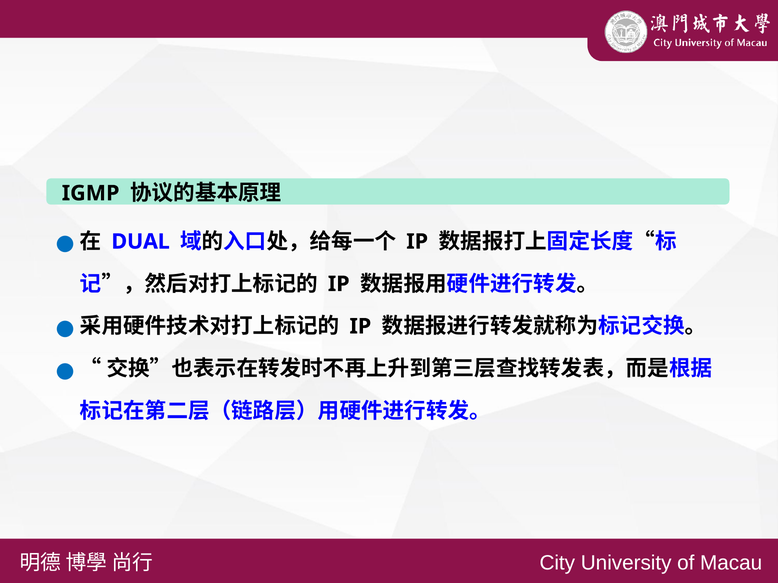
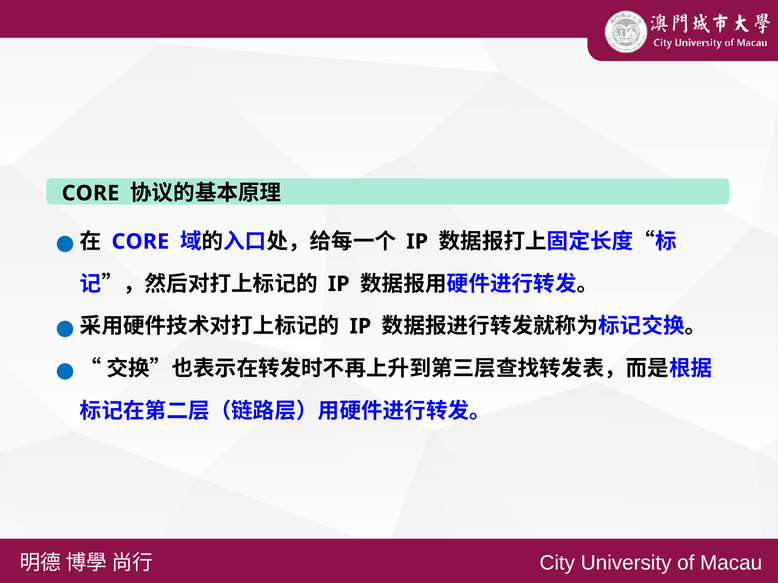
IGMP at (91, 193): IGMP -> CORE
DUAL at (141, 242): DUAL -> CORE
